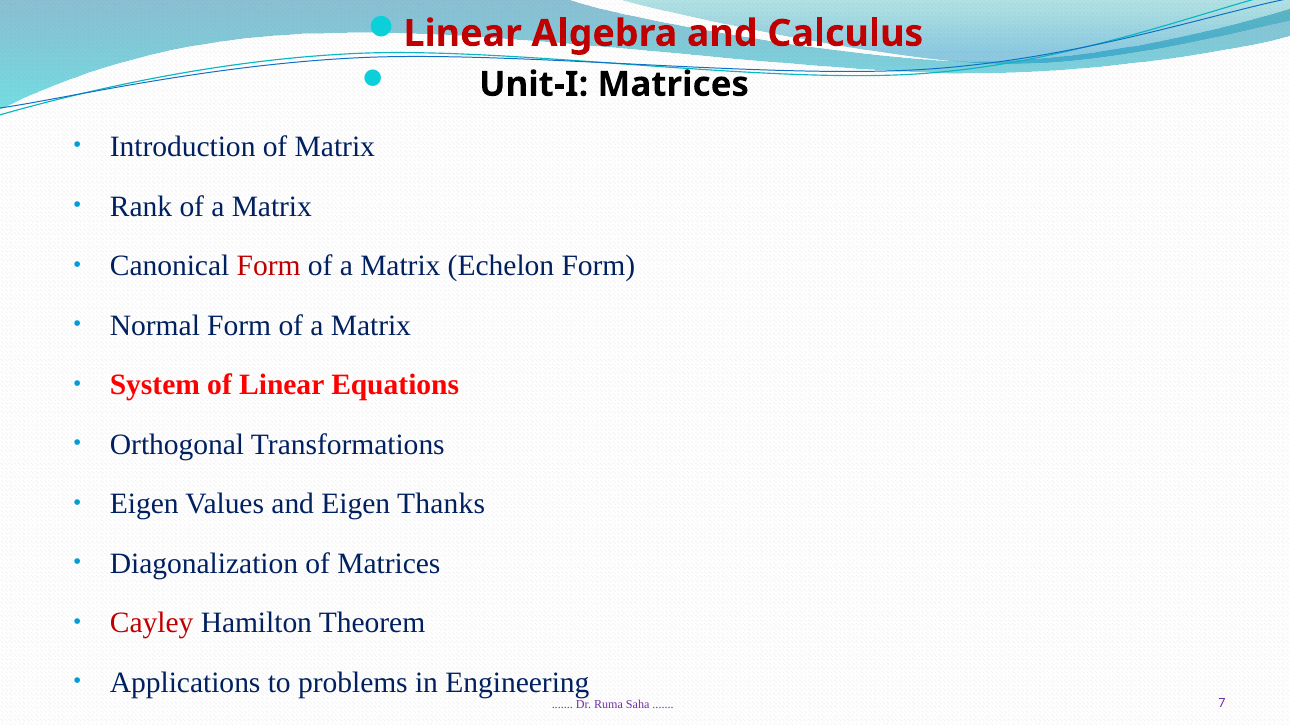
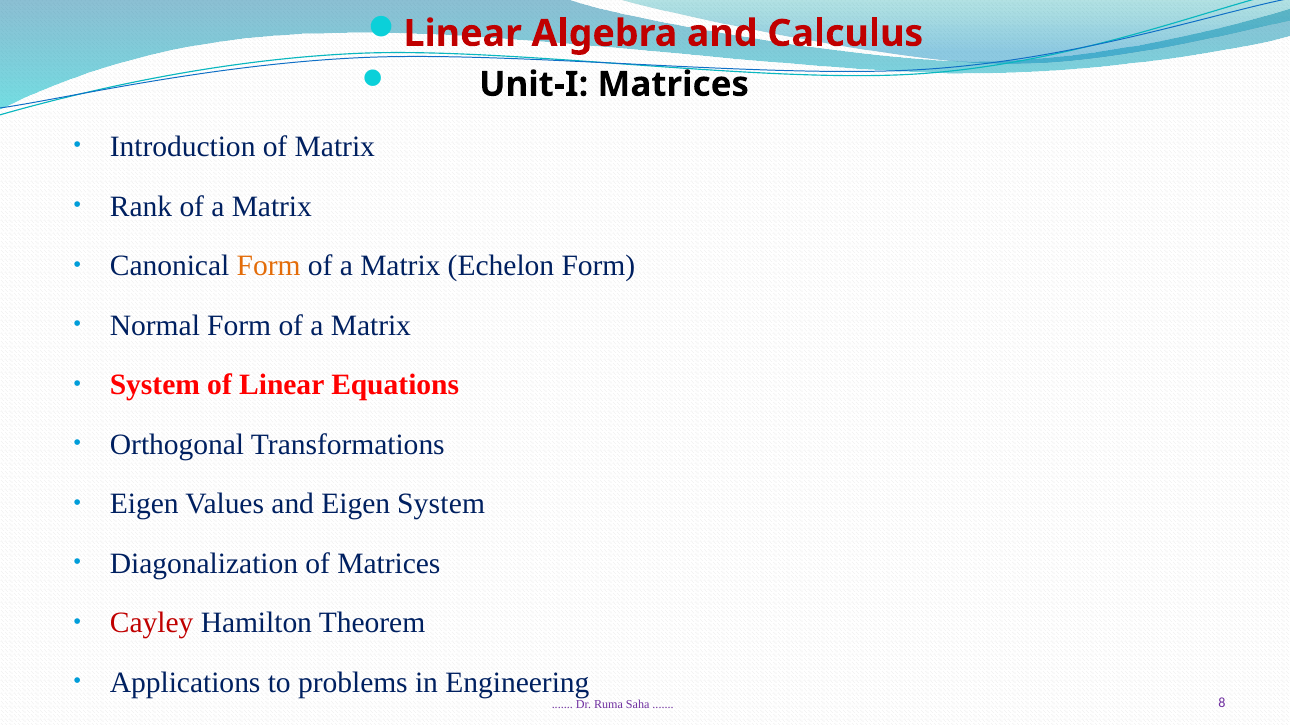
Form at (269, 266) colour: red -> orange
Eigen Thanks: Thanks -> System
7: 7 -> 8
